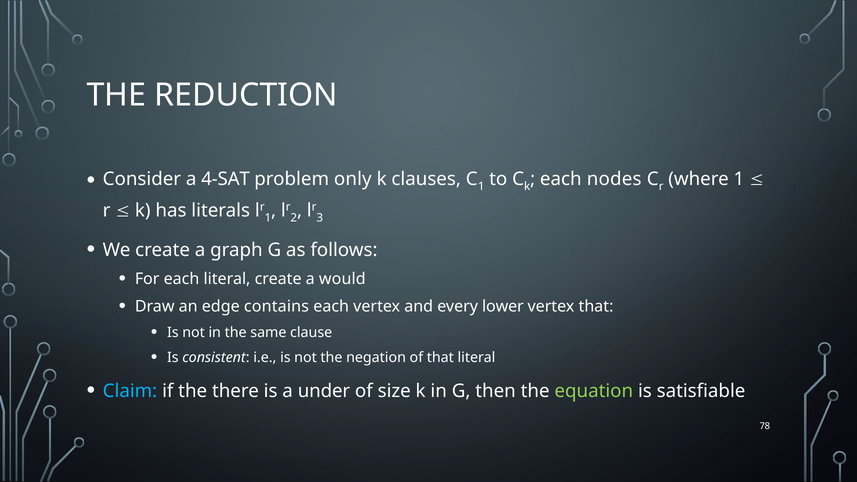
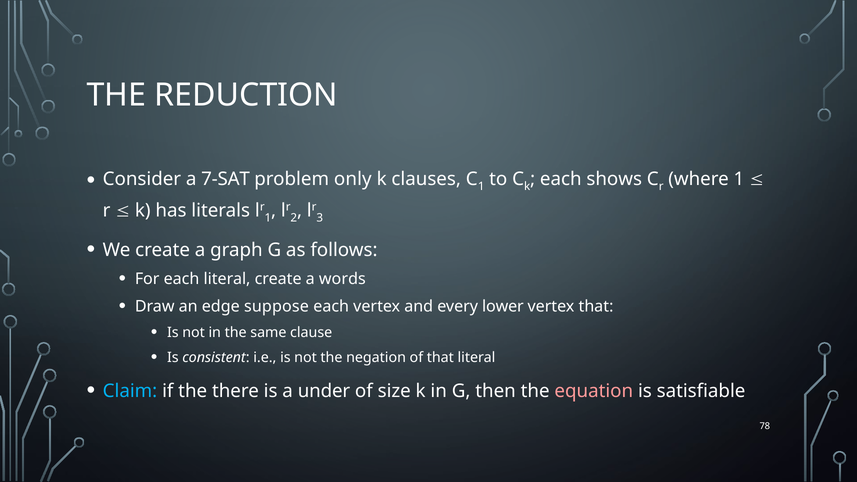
4-SAT: 4-SAT -> 7-SAT
nodes: nodes -> shows
would: would -> words
contains: contains -> suppose
equation colour: light green -> pink
